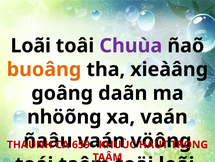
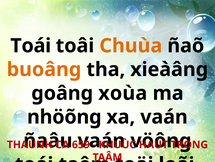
Loãi at (31, 46): Loãi -> Toái
Chuùa colour: purple -> orange
daãn: daãn -> xoùa
